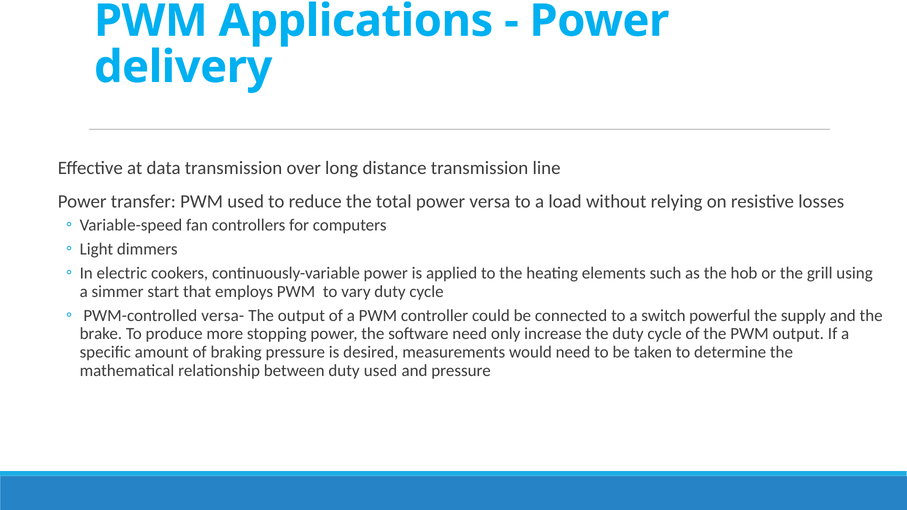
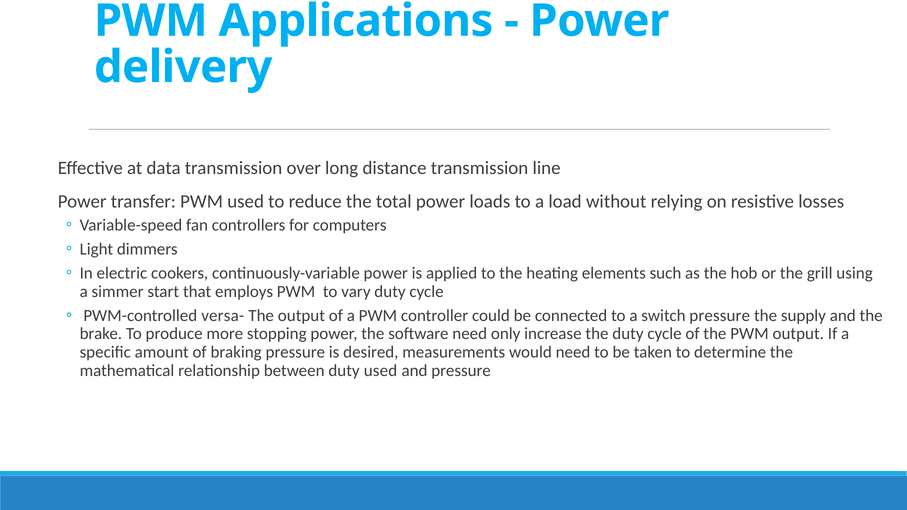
versa: versa -> loads
switch powerful: powerful -> pressure
